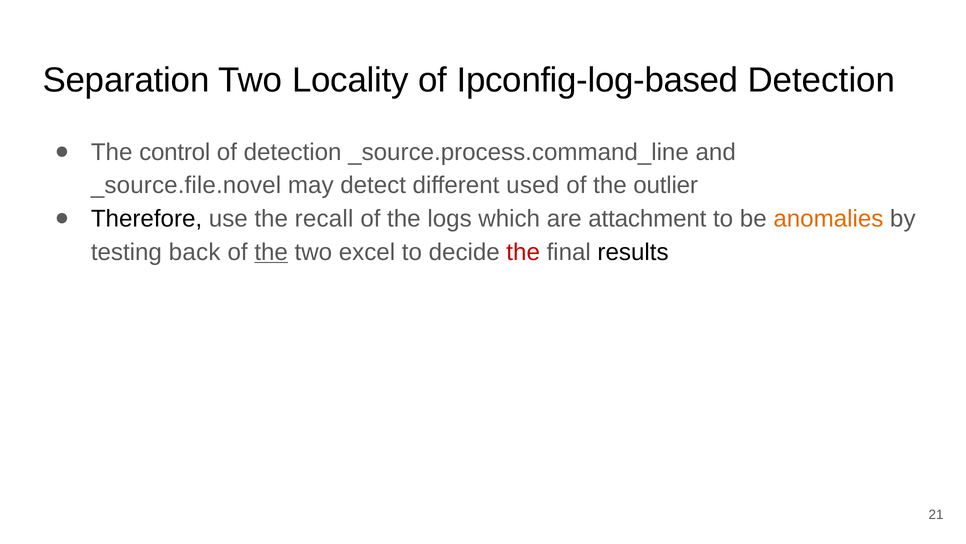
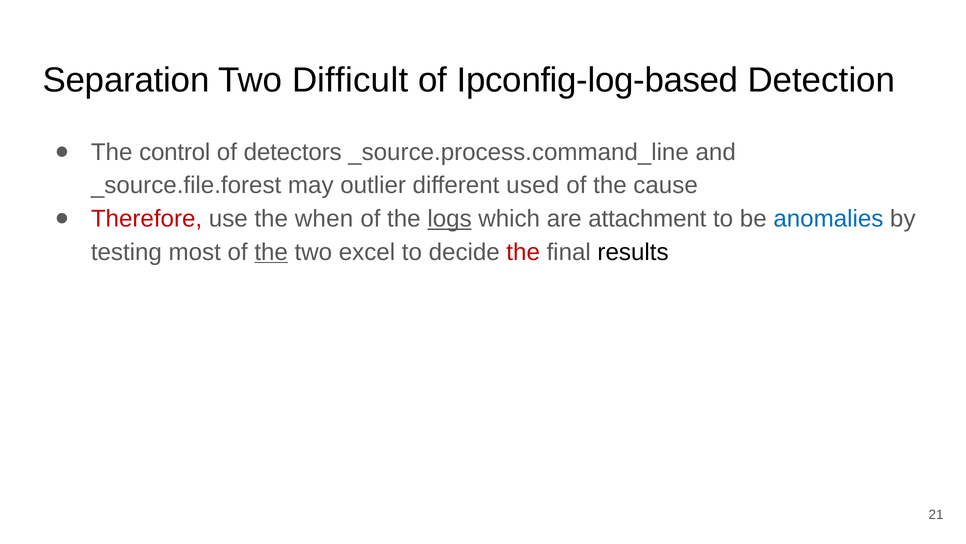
Locality: Locality -> Difficult
of detection: detection -> detectors
_source.file.novel: _source.file.novel -> _source.file.forest
detect: detect -> outlier
outlier: outlier -> cause
Therefore colour: black -> red
recall: recall -> when
logs underline: none -> present
anomalies colour: orange -> blue
back: back -> most
